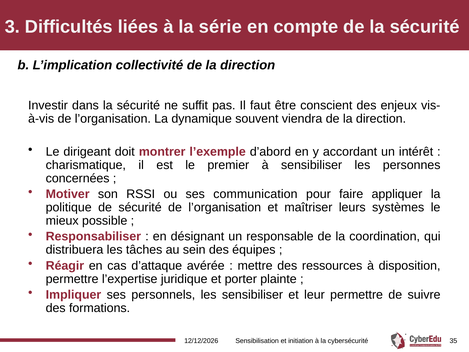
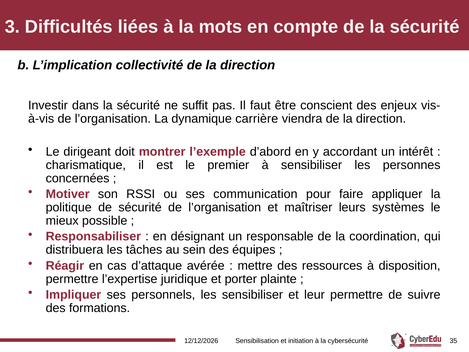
série: série -> mots
souvent: souvent -> carrière
